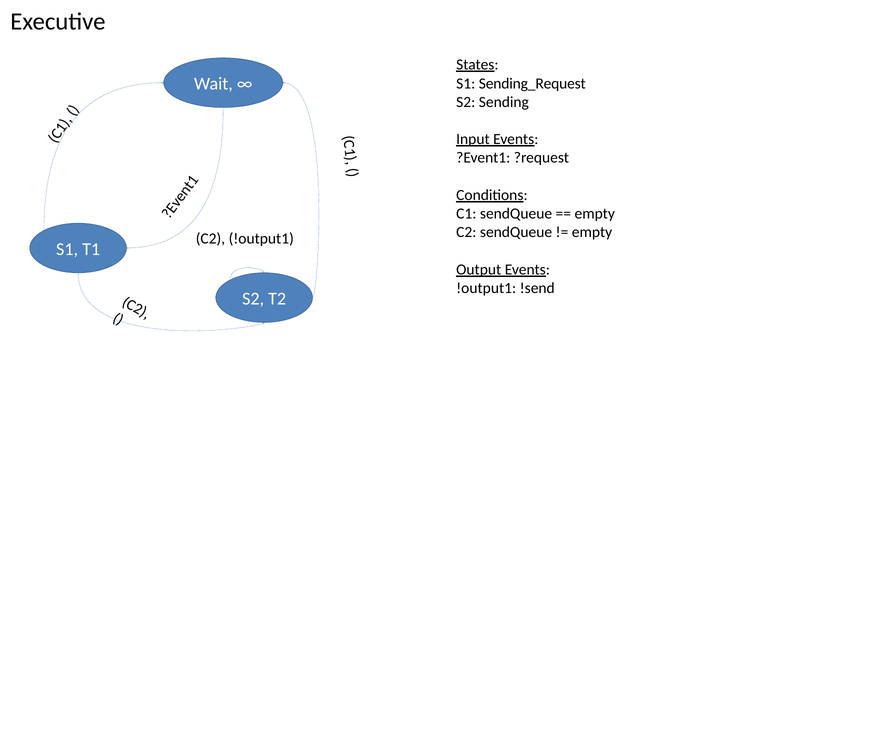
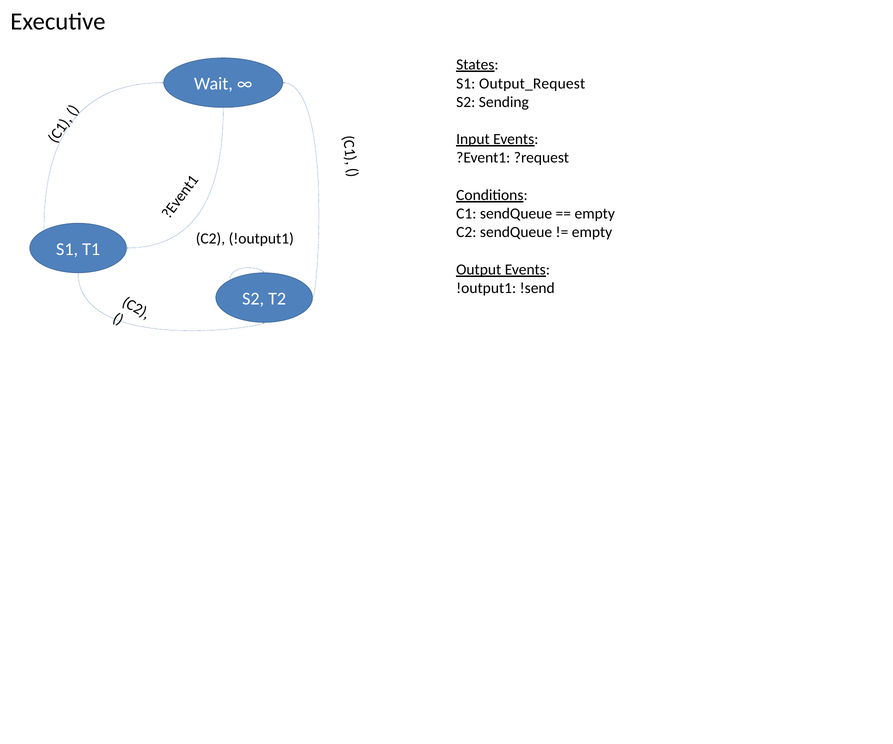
Sending_Request: Sending_Request -> Output_Request
